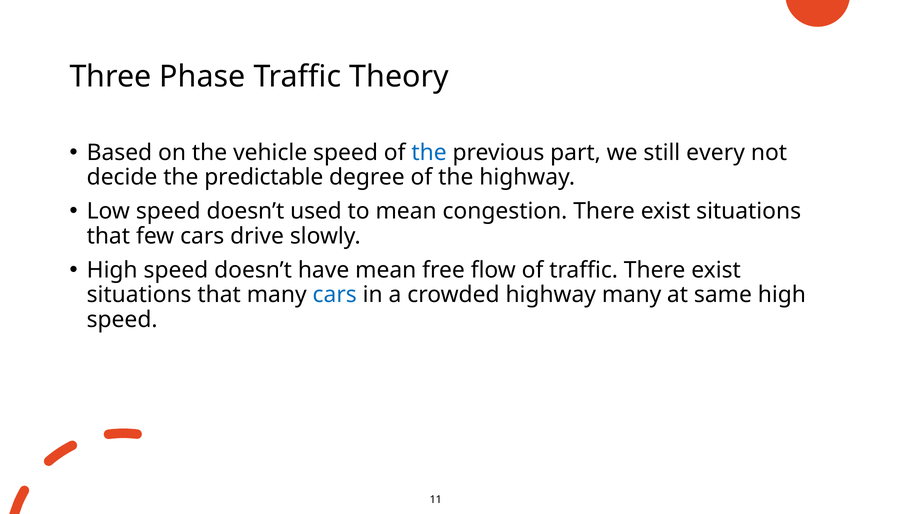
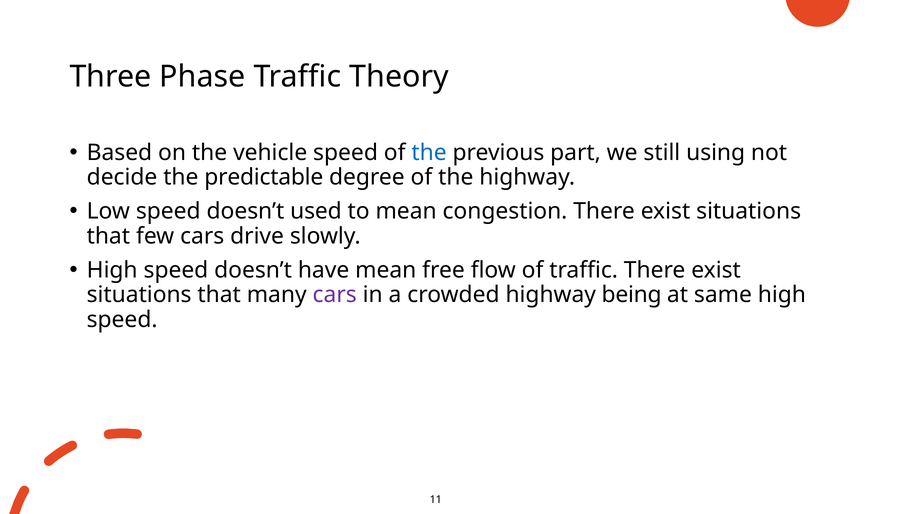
every: every -> using
cars at (335, 295) colour: blue -> purple
highway many: many -> being
